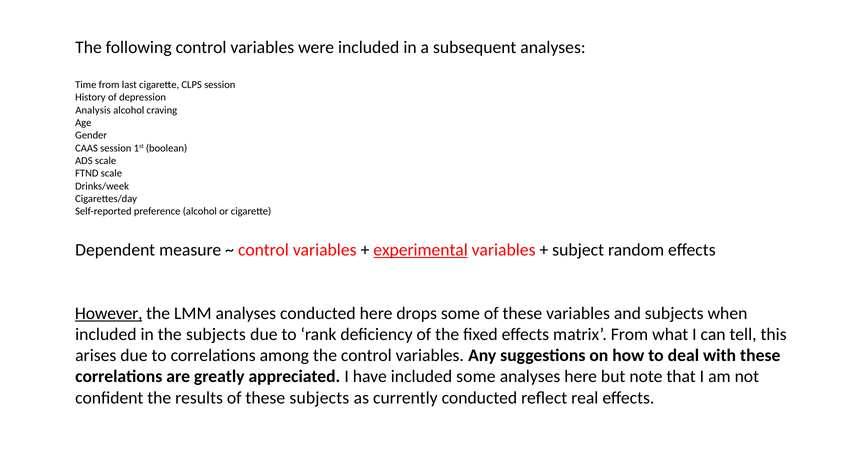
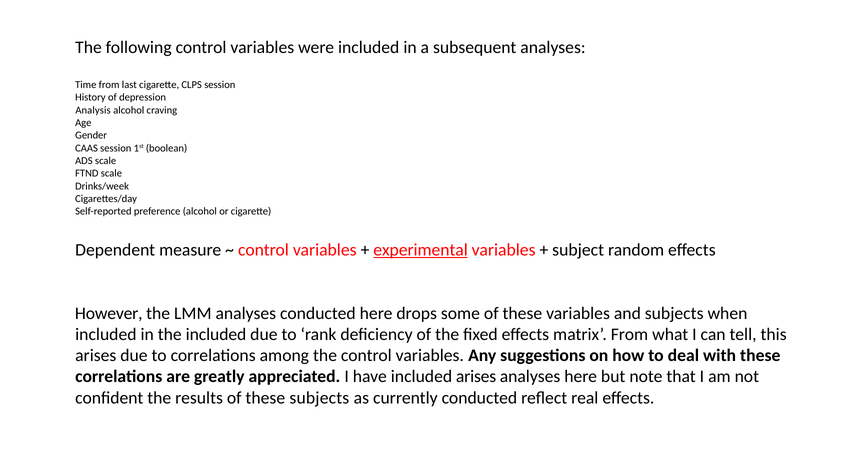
However underline: present -> none
the subjects: subjects -> included
included some: some -> arises
